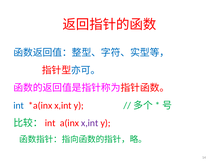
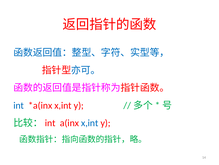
x,int at (90, 123) colour: purple -> blue
